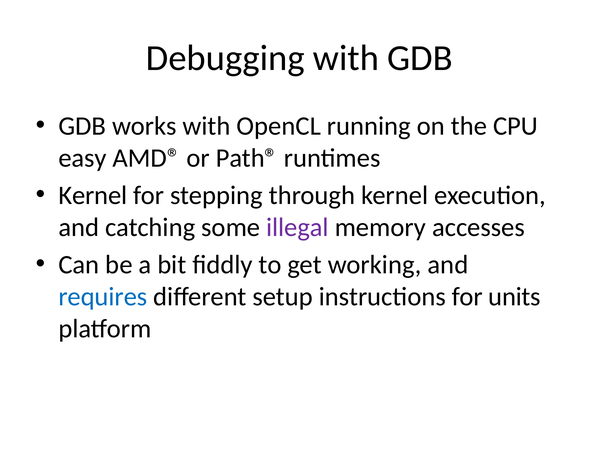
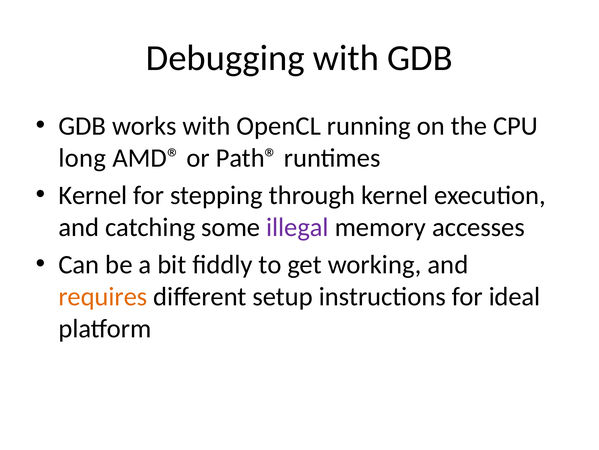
easy: easy -> long
requires colour: blue -> orange
units: units -> ideal
